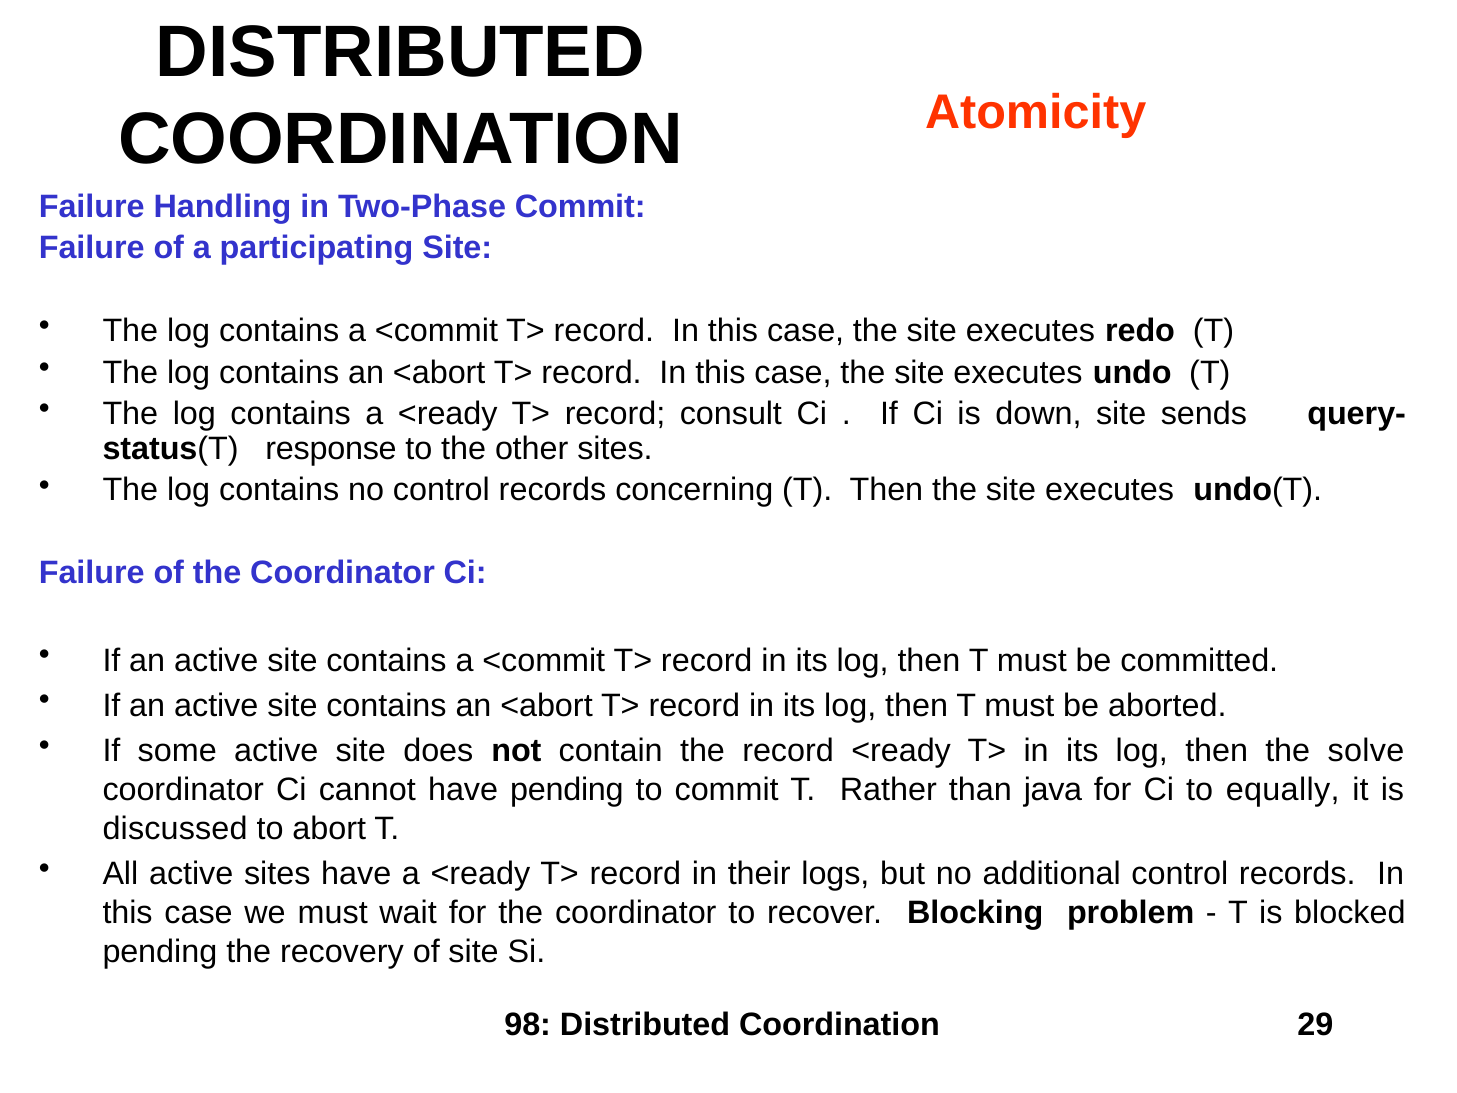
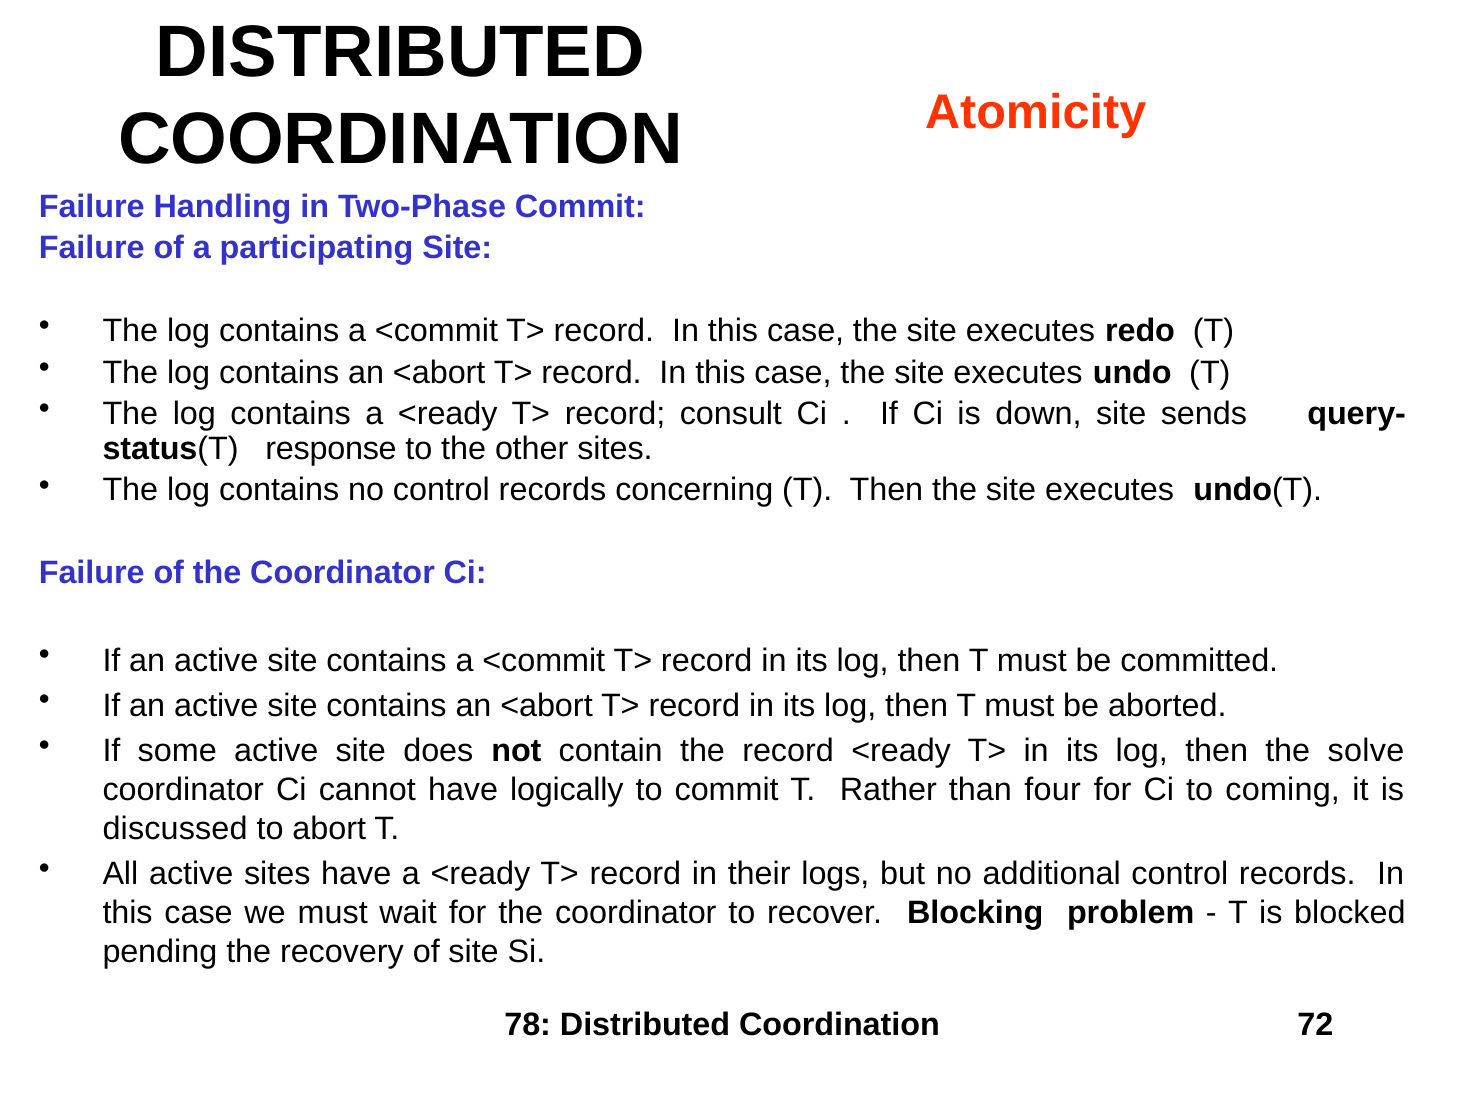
have pending: pending -> logically
java: java -> four
equally: equally -> coming
98: 98 -> 78
29: 29 -> 72
